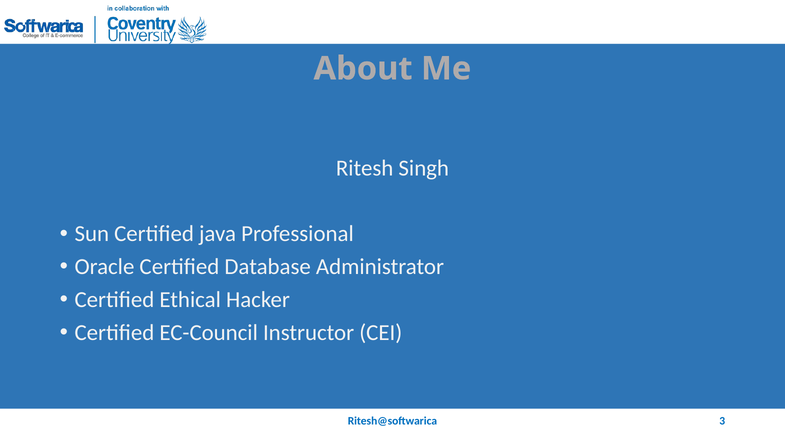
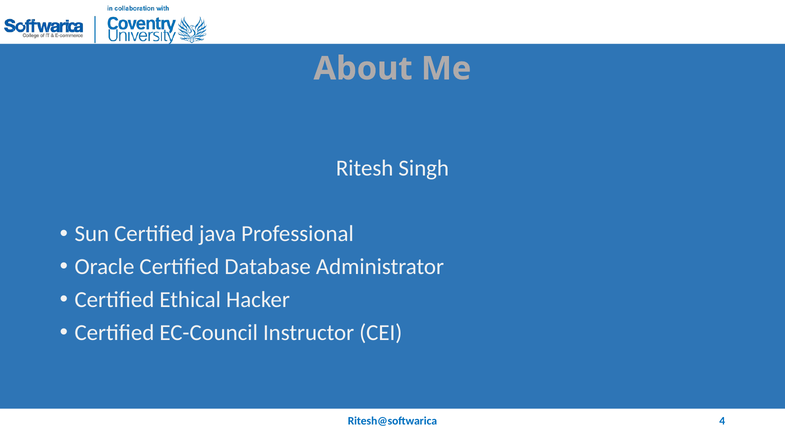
3: 3 -> 4
